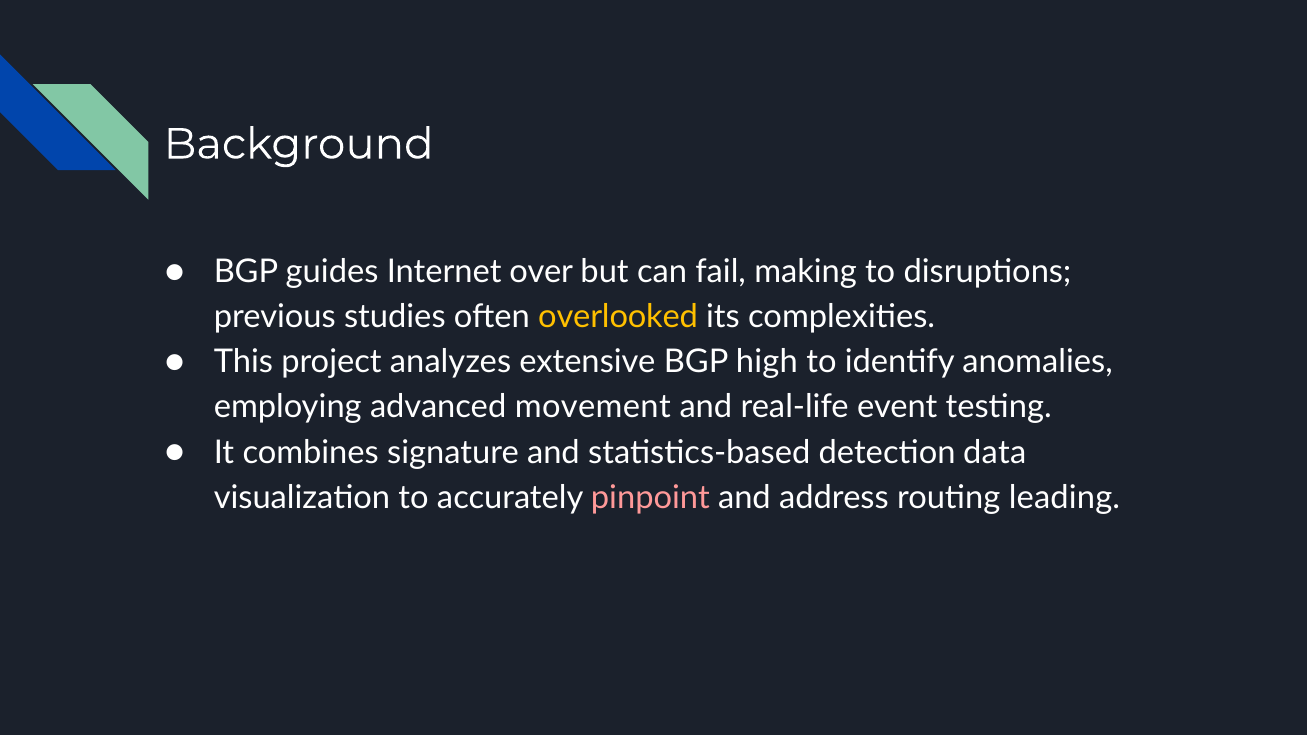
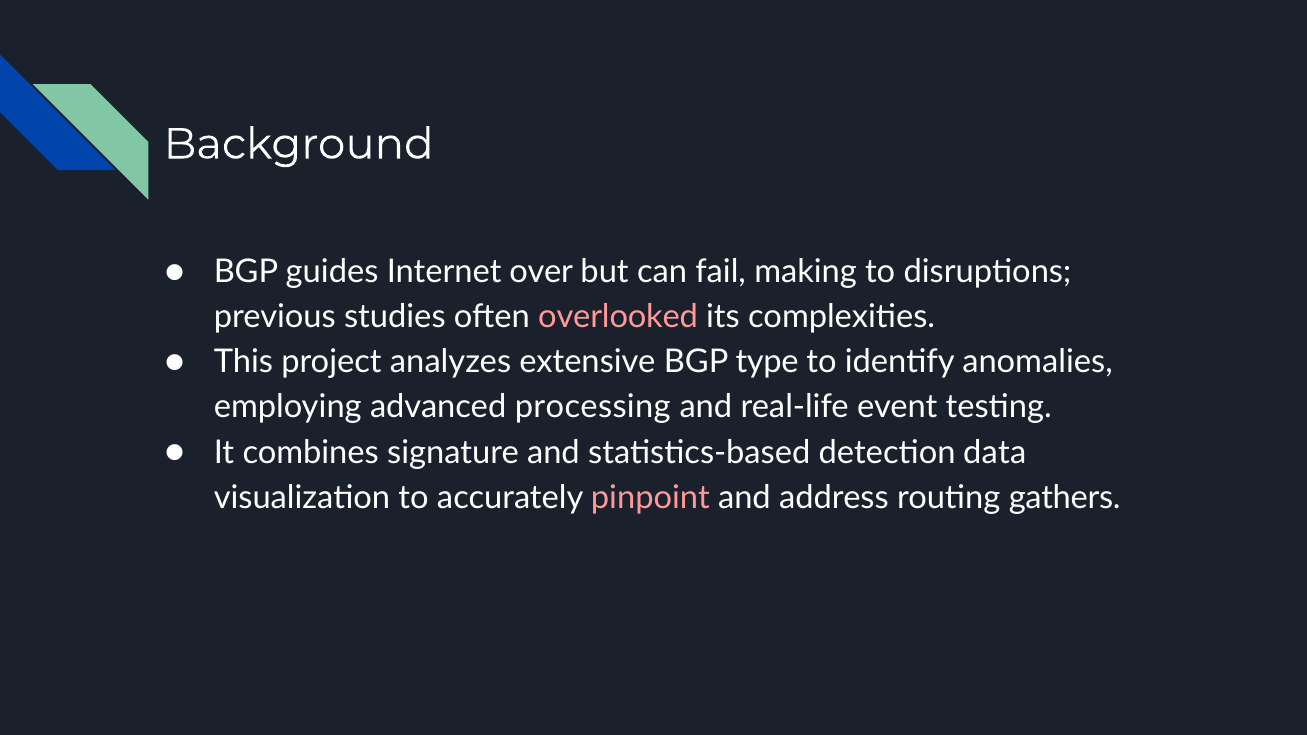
overlooked colour: yellow -> pink
high: high -> type
movement: movement -> processing
leading: leading -> gathers
